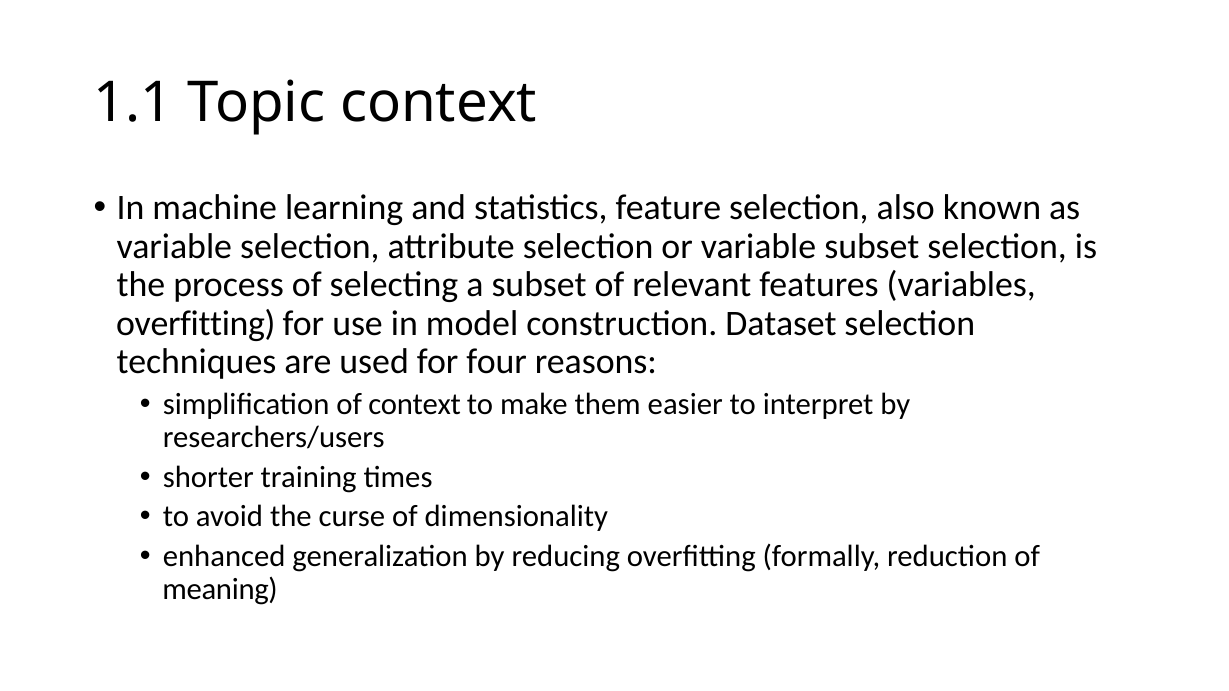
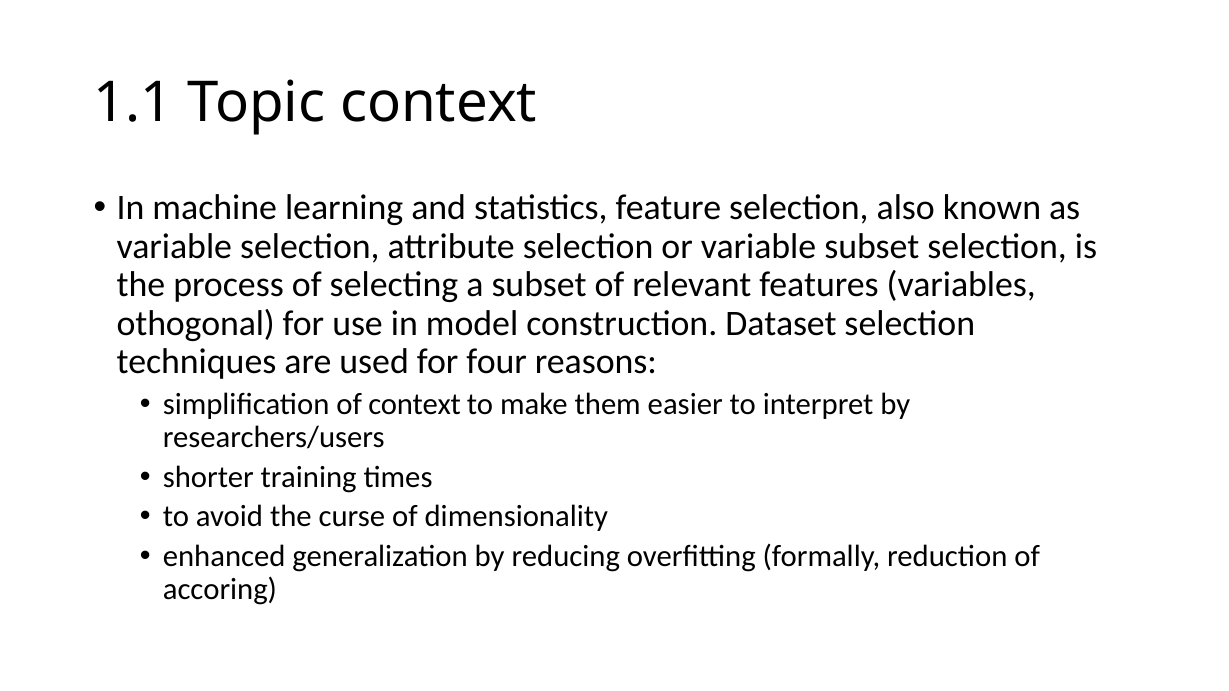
overfitting at (196, 324): overfitting -> othogonal
meaning: meaning -> accoring
